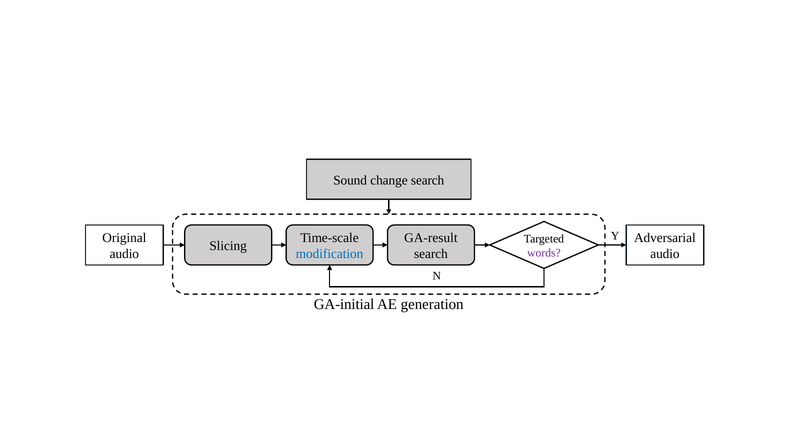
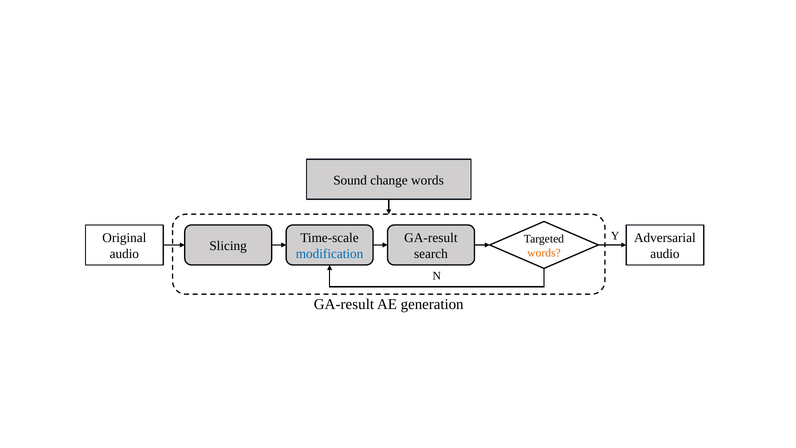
change search: search -> words
words at (544, 253) colour: purple -> orange
GA-initial at (344, 304): GA-initial -> GA-result
